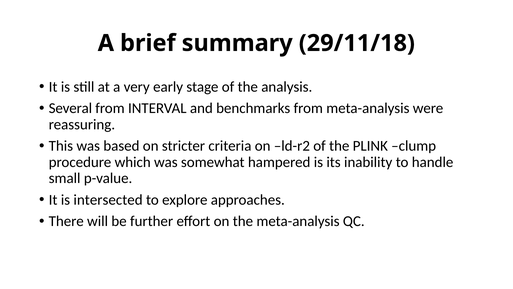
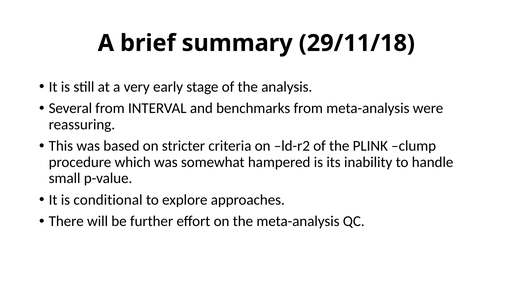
intersected: intersected -> conditional
